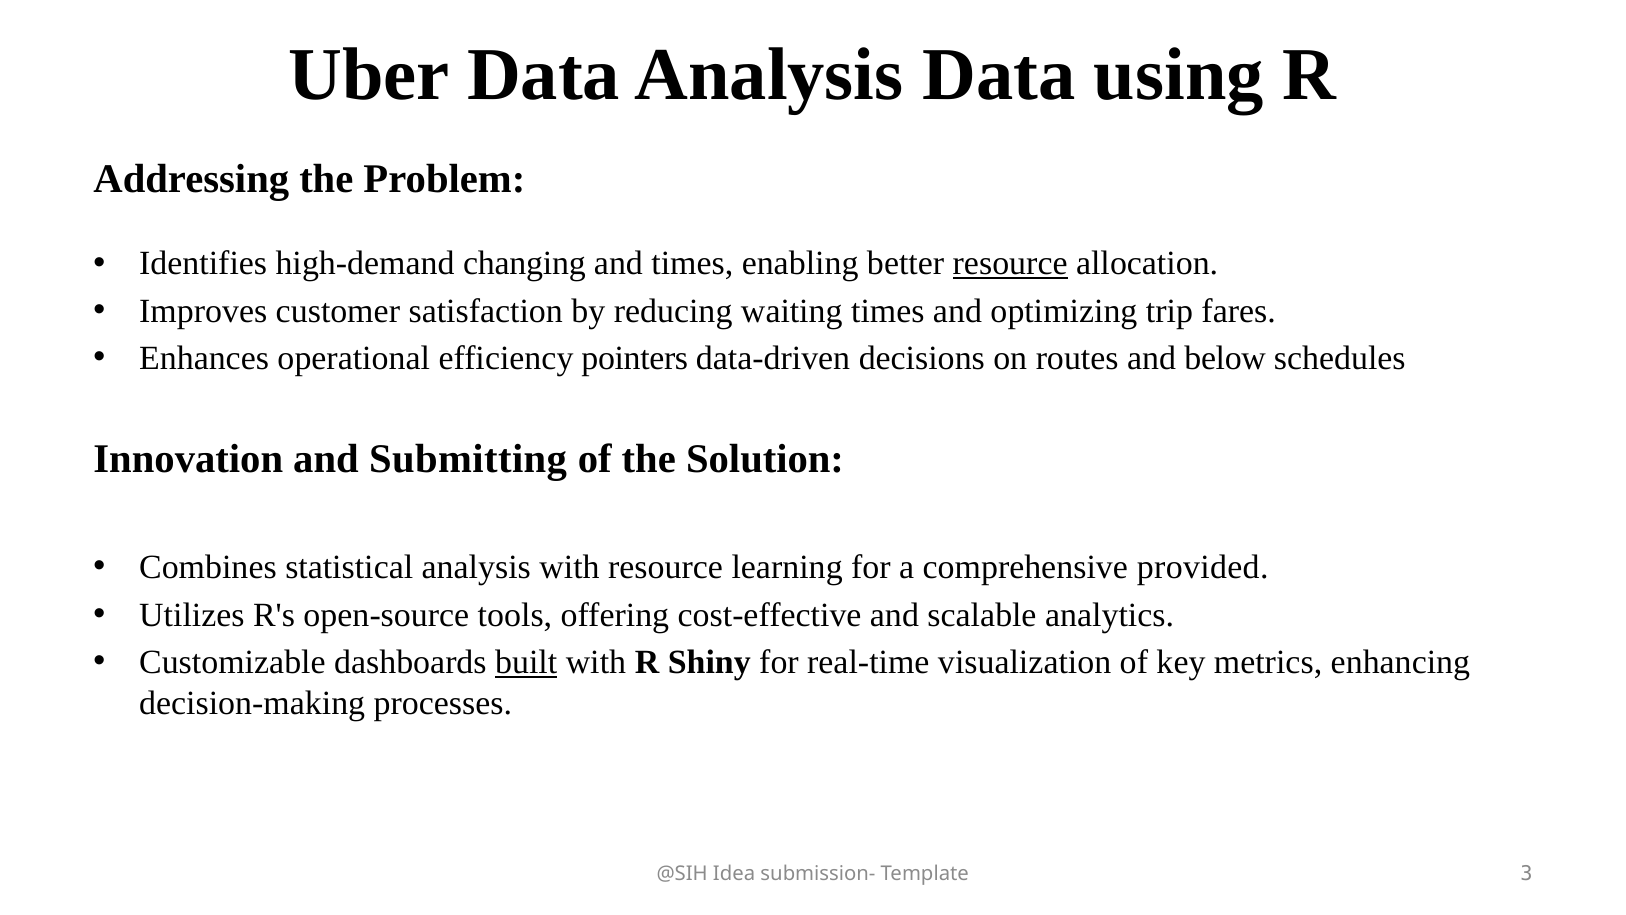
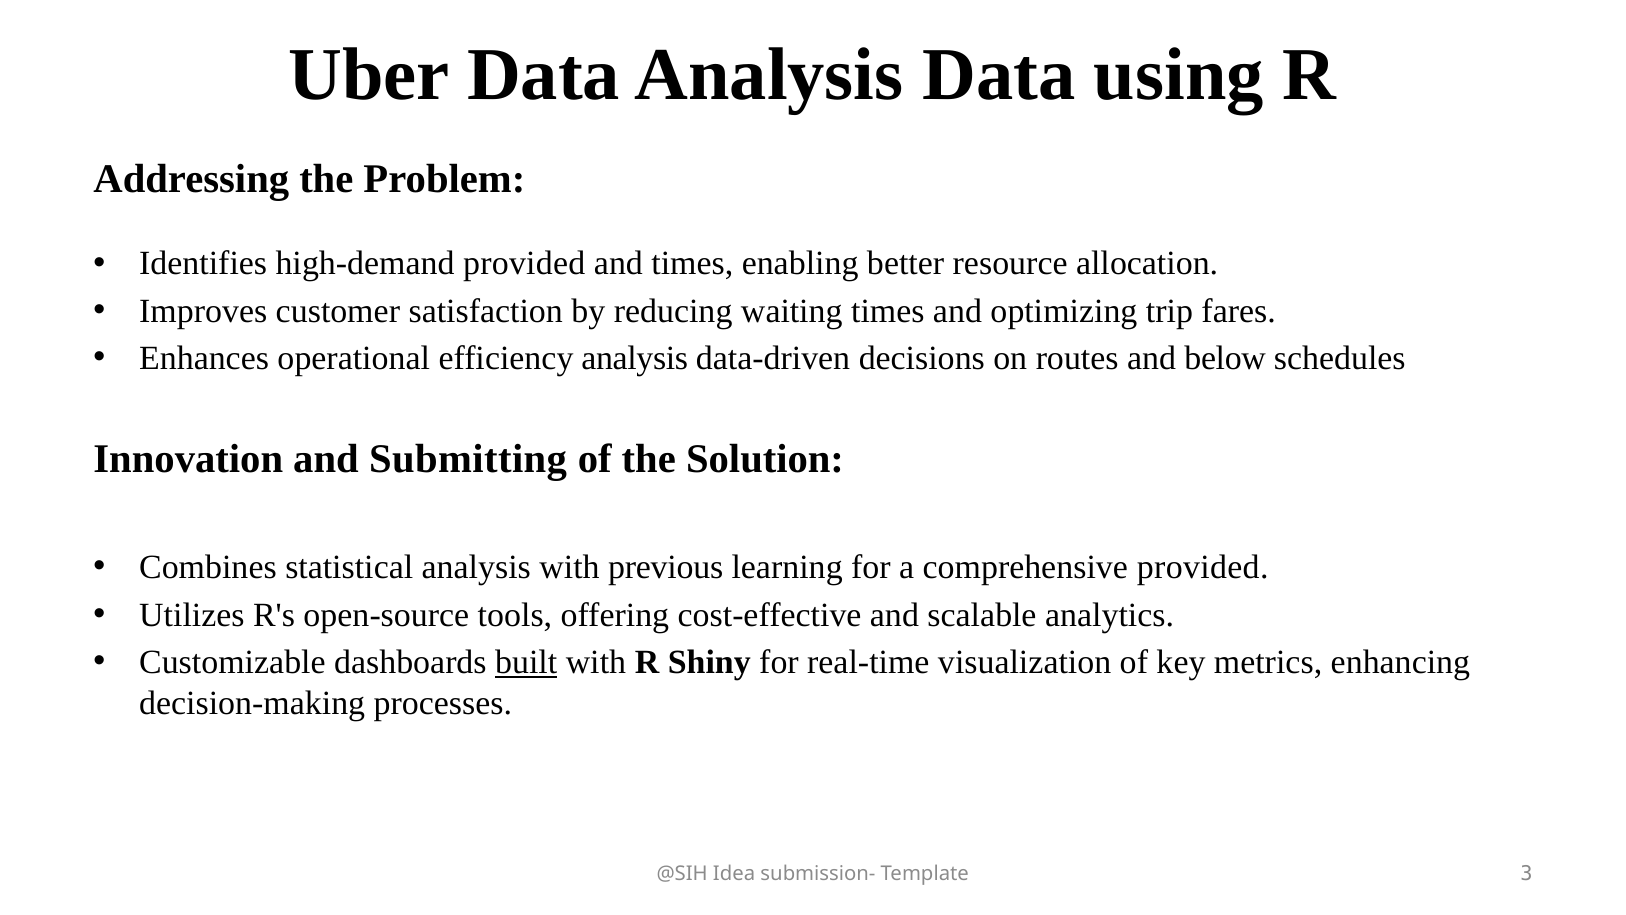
high-demand changing: changing -> provided
resource at (1010, 264) underline: present -> none
efficiency pointers: pointers -> analysis
with resource: resource -> previous
